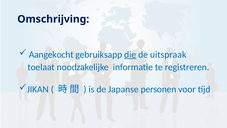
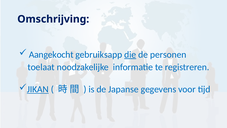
uitspraak: uitspraak -> personen
JIKAN underline: none -> present
personen: personen -> gegevens
